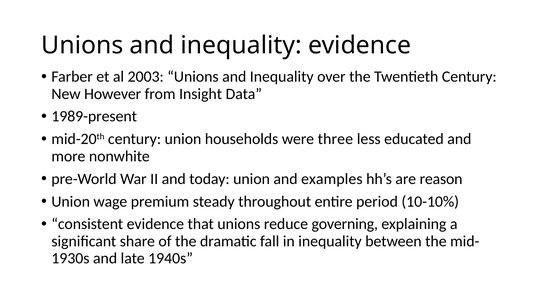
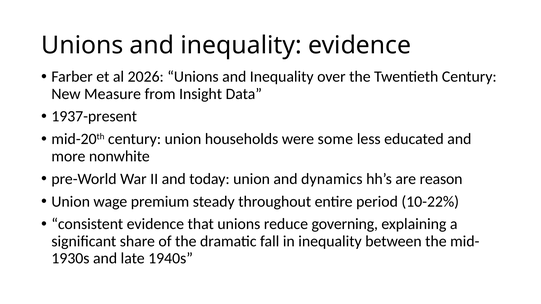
2003: 2003 -> 2026
However: However -> Measure
1989-present: 1989-present -> 1937-present
three: three -> some
examples: examples -> dynamics
10-10%: 10-10% -> 10-22%
